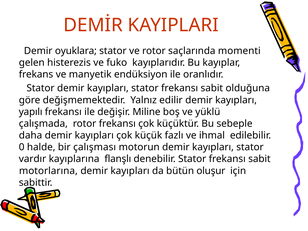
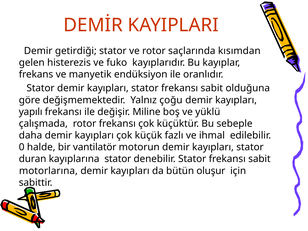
oyuklara: oyuklara -> getirdiği
momenti: momenti -> kısımdan
edilir: edilir -> çoğu
çalışması: çalışması -> vantilatör
vardır: vardır -> duran
kayıplarına flanşlı: flanşlı -> stator
